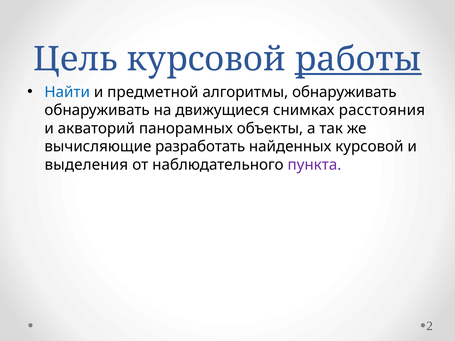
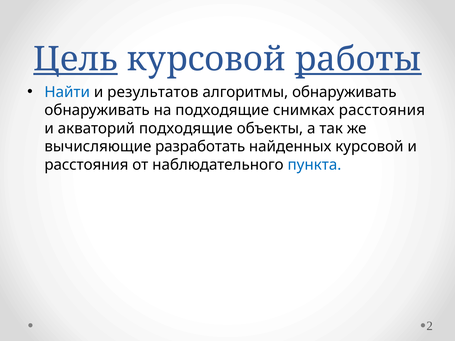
Цель underline: none -> present
предметной: предметной -> результатов
на движущиеся: движущиеся -> подходящие
акваторий панорамных: панорамных -> подходящие
выделения at (86, 165): выделения -> расстояния
пункта colour: purple -> blue
